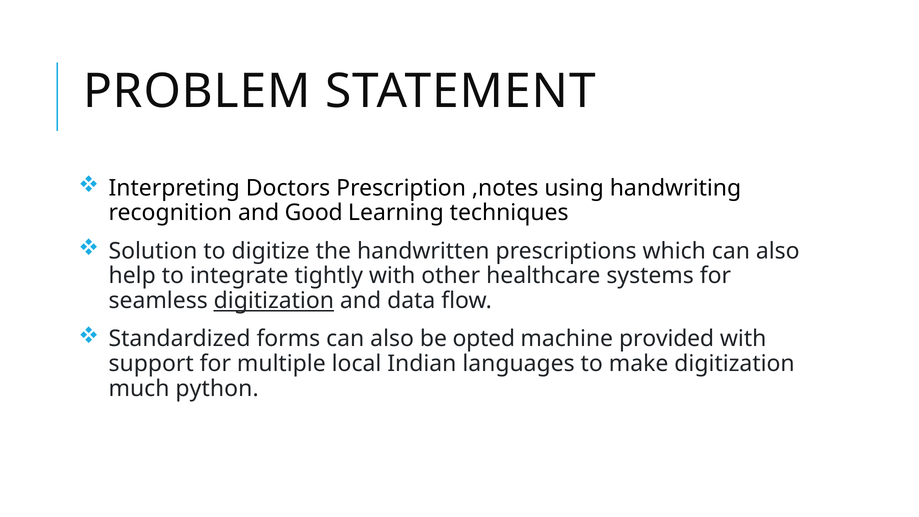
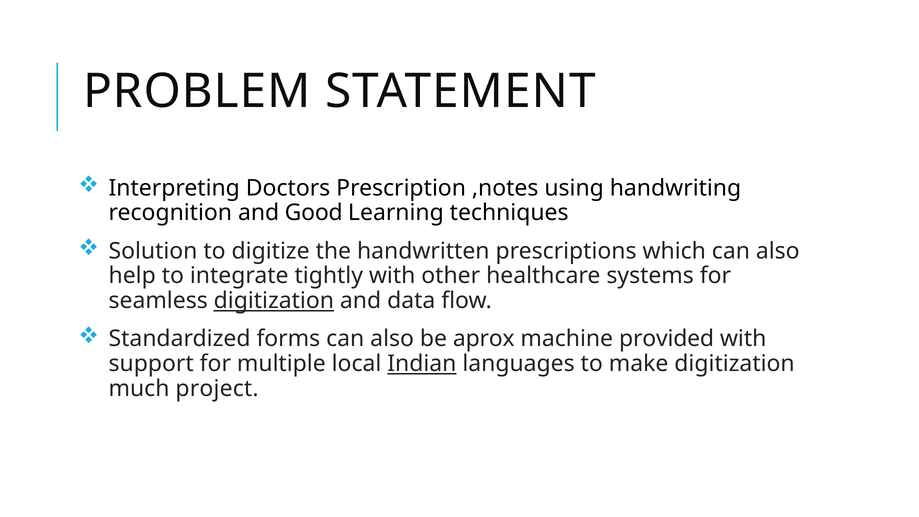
opted: opted -> aprox
Indian underline: none -> present
python: python -> project
